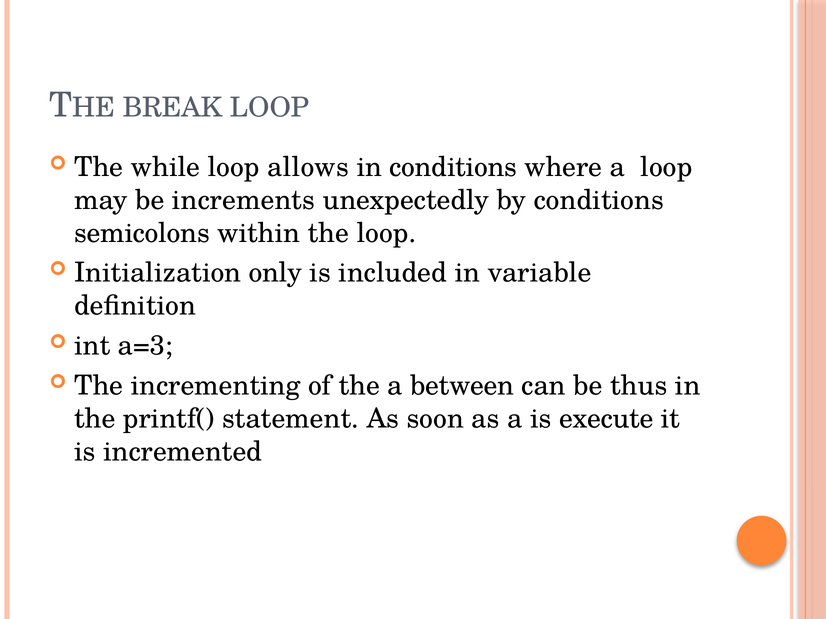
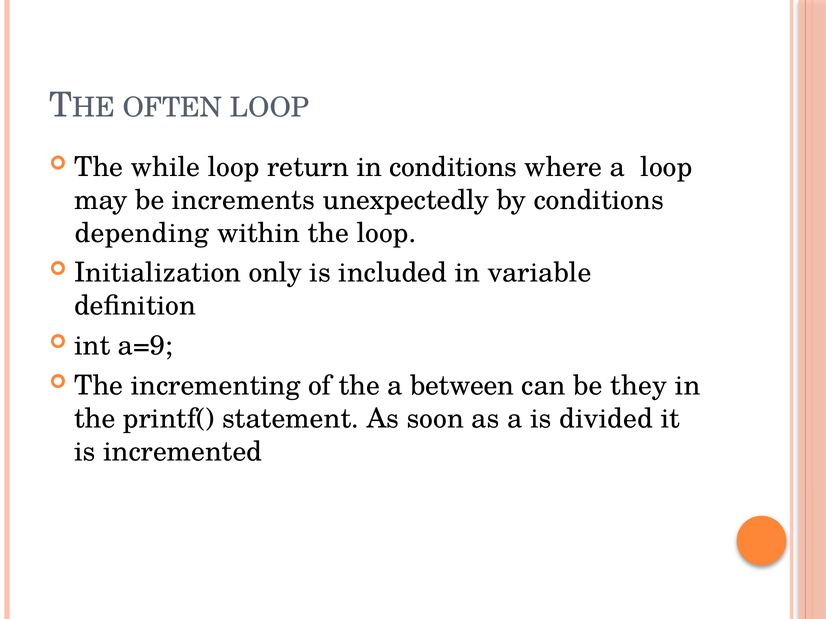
BREAK: BREAK -> OFTEN
allows: allows -> return
semicolons: semicolons -> depending
a=3: a=3 -> a=9
thus: thus -> they
execute: execute -> divided
